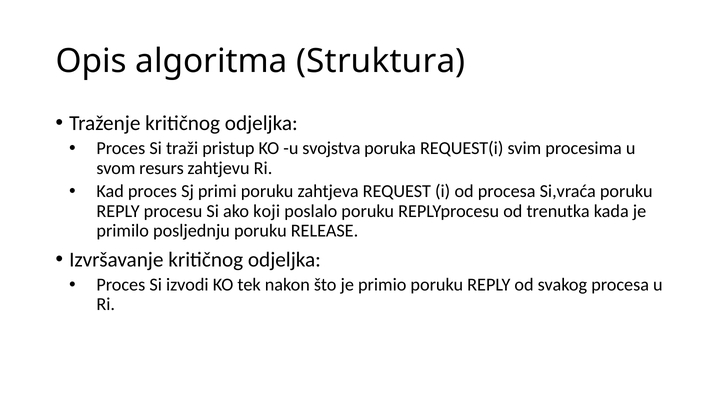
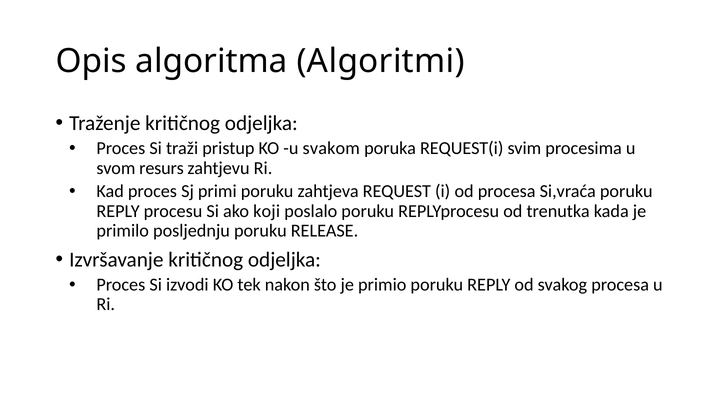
Struktura: Struktura -> Algoritmi
svojstva: svojstva -> svakom
